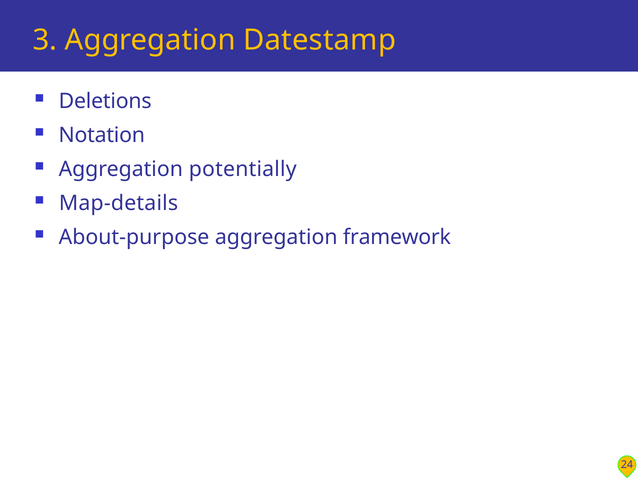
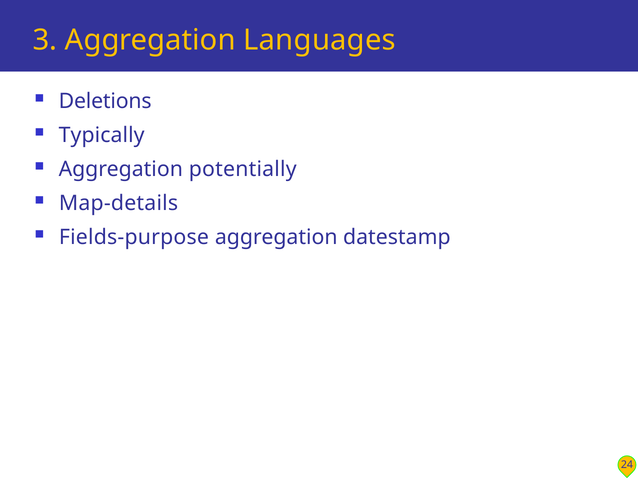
Datestamp: Datestamp -> Languages
Notation: Notation -> Typically
About-purpose: About-purpose -> Fields-purpose
framework: framework -> datestamp
